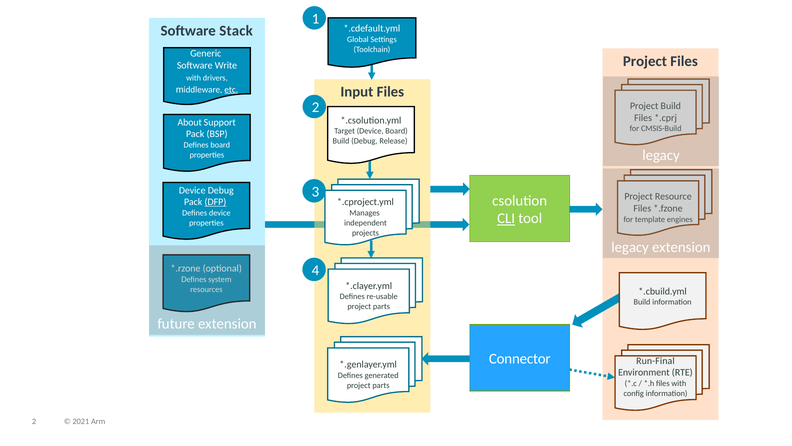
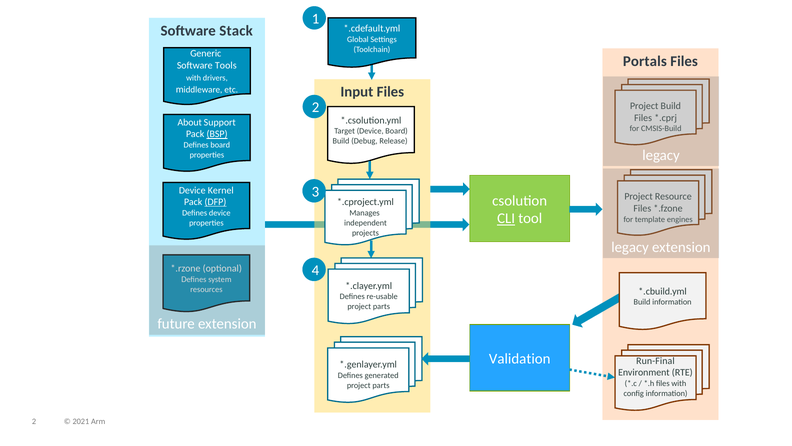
Project at (645, 61): Project -> Portals
Write: Write -> Tools
etc underline: present -> none
BSP underline: none -> present
Device Debug: Debug -> Kernel
Connector: Connector -> Validation
